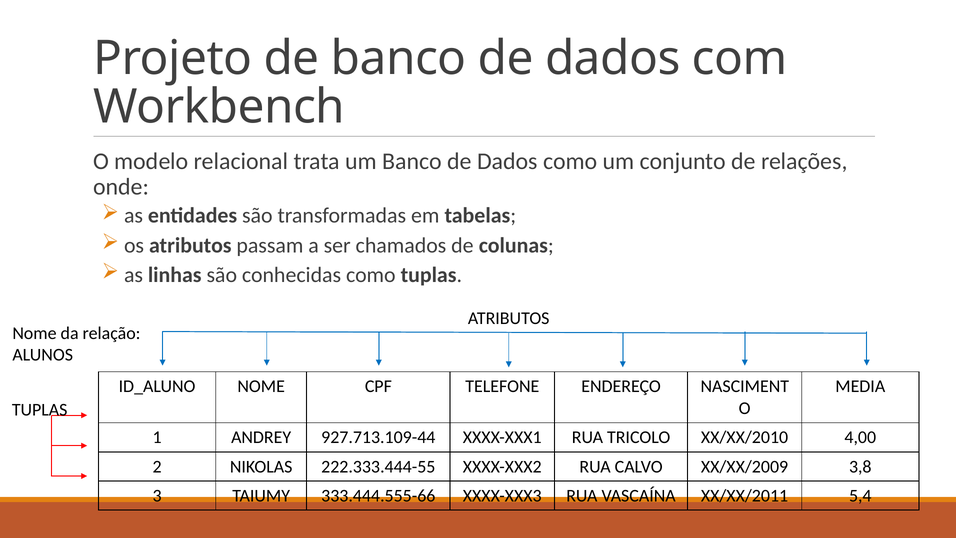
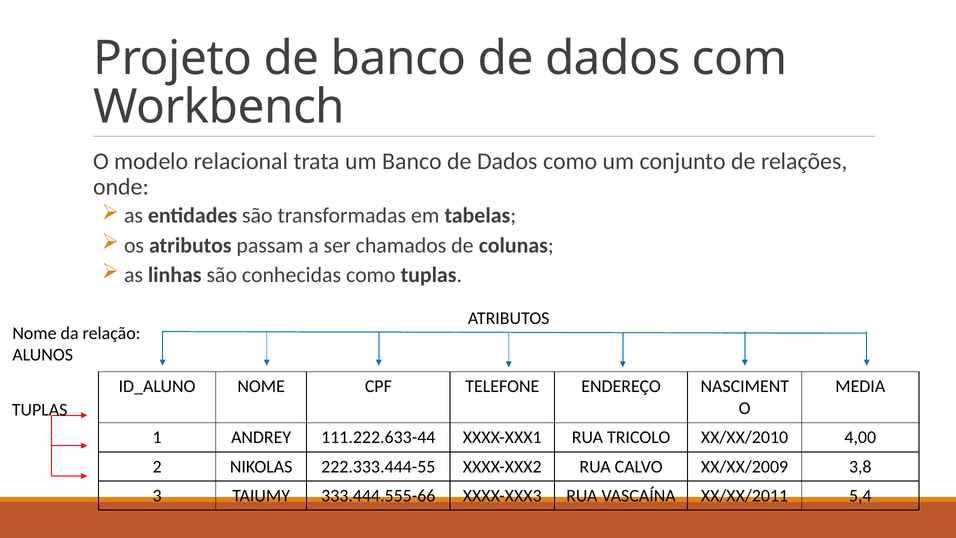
927.713.109-44: 927.713.109-44 -> 111.222.633-44
